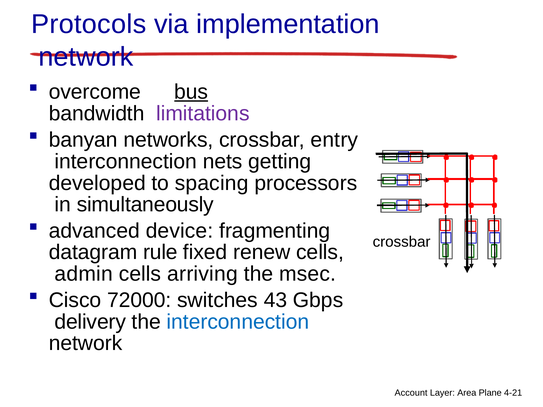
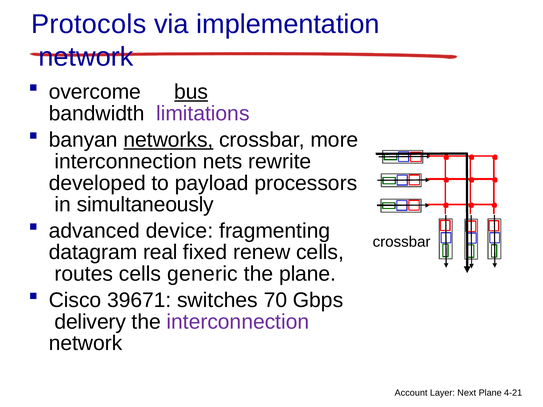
networks underline: none -> present
entry: entry -> more
getting: getting -> rewrite
spacing: spacing -> payload
rule: rule -> real
admin: admin -> routes
arriving: arriving -> generic
the msec: msec -> plane
72000: 72000 -> 39671
43: 43 -> 70
interconnection at (238, 322) colour: blue -> purple
Area: Area -> Next
